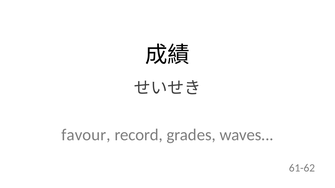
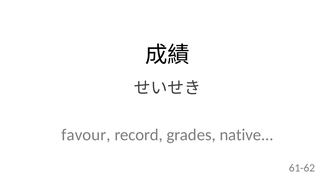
waves: waves -> native
